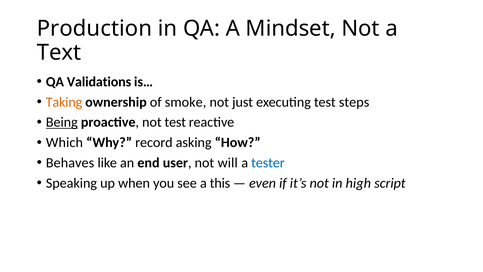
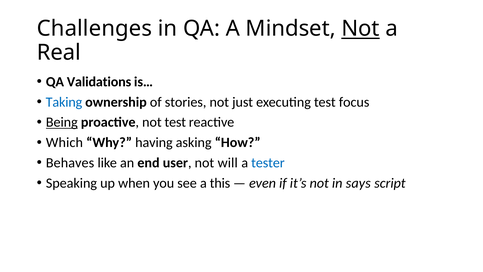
Production: Production -> Challenges
Not at (360, 29) underline: none -> present
Text: Text -> Real
Taking colour: orange -> blue
smoke: smoke -> stories
steps: steps -> focus
record: record -> having
high: high -> says
